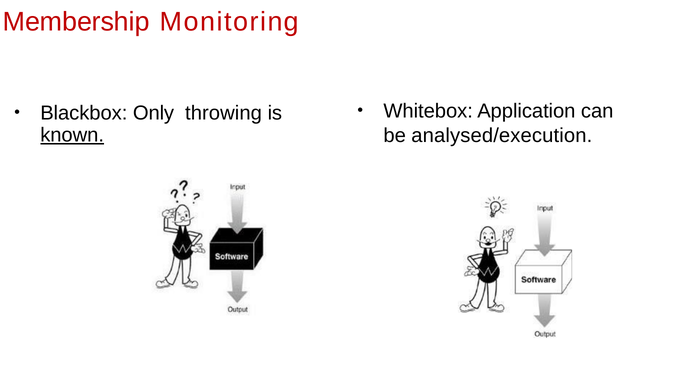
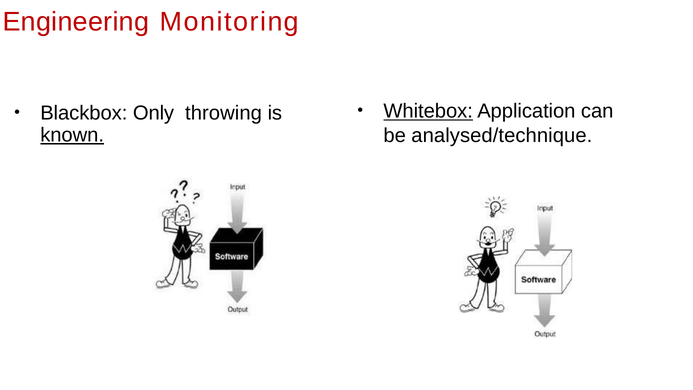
Membership: Membership -> Engineering
Whitebox underline: none -> present
analysed/execution: analysed/execution -> analysed/technique
